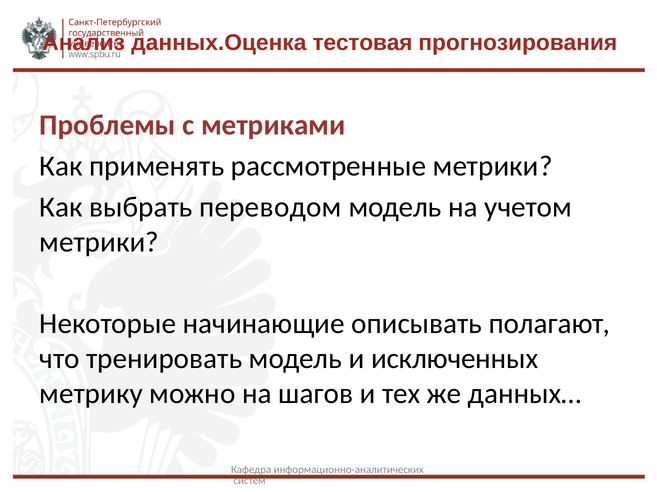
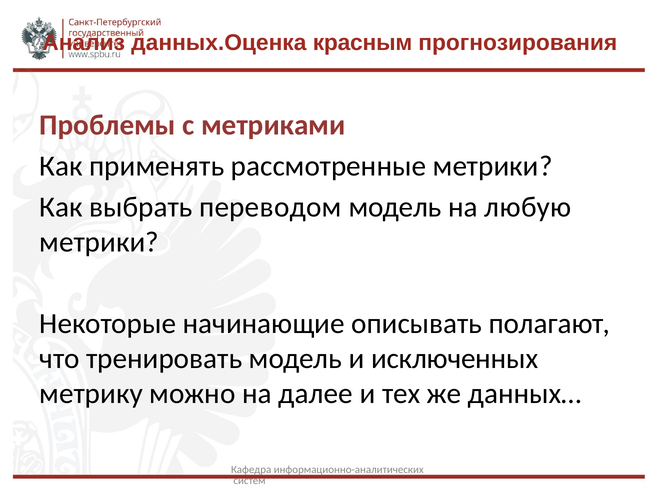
тестовая: тестовая -> красным
учетом: учетом -> любую
шагов: шагов -> далее
